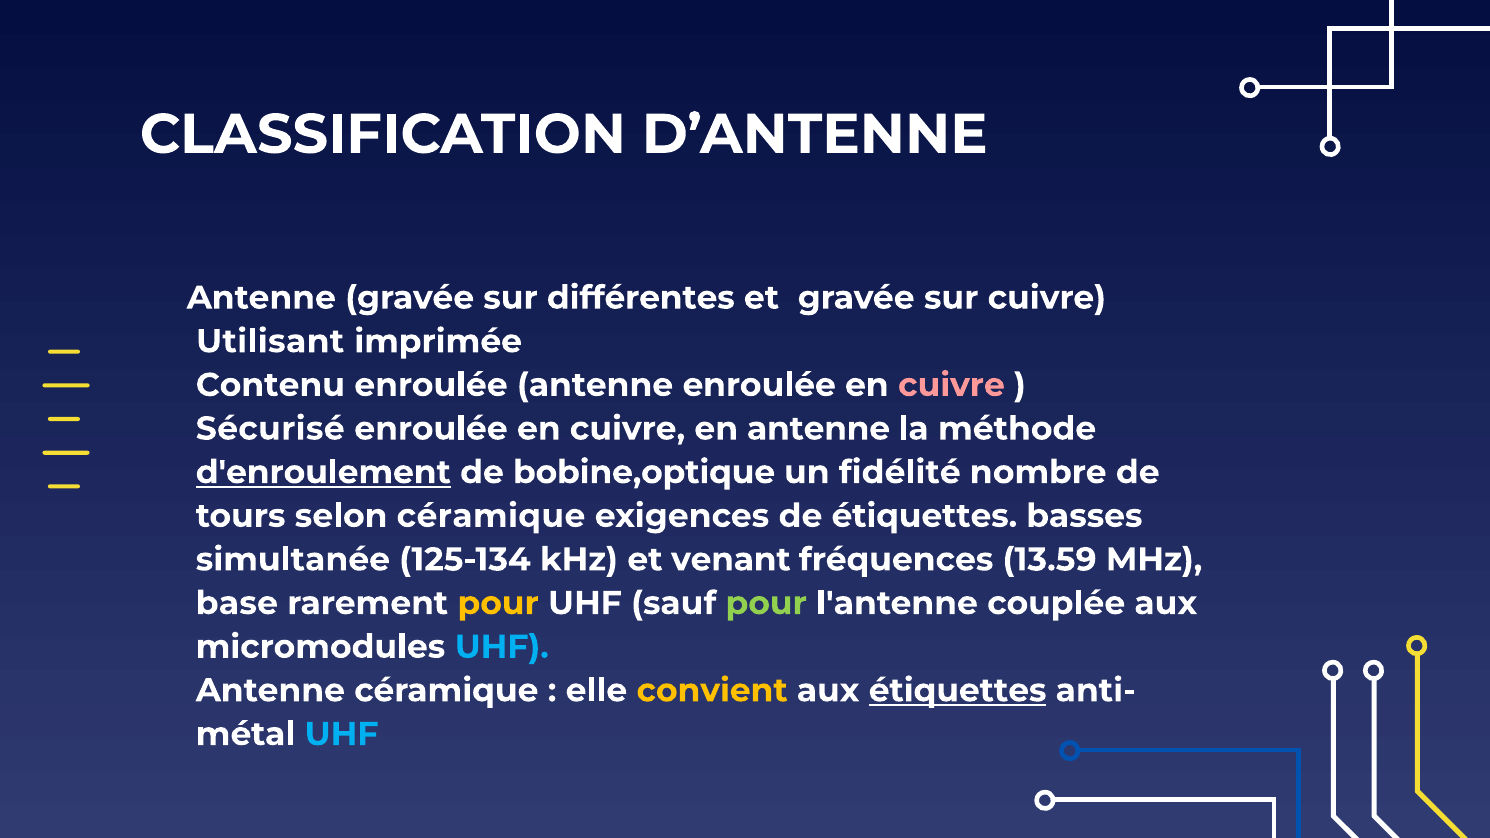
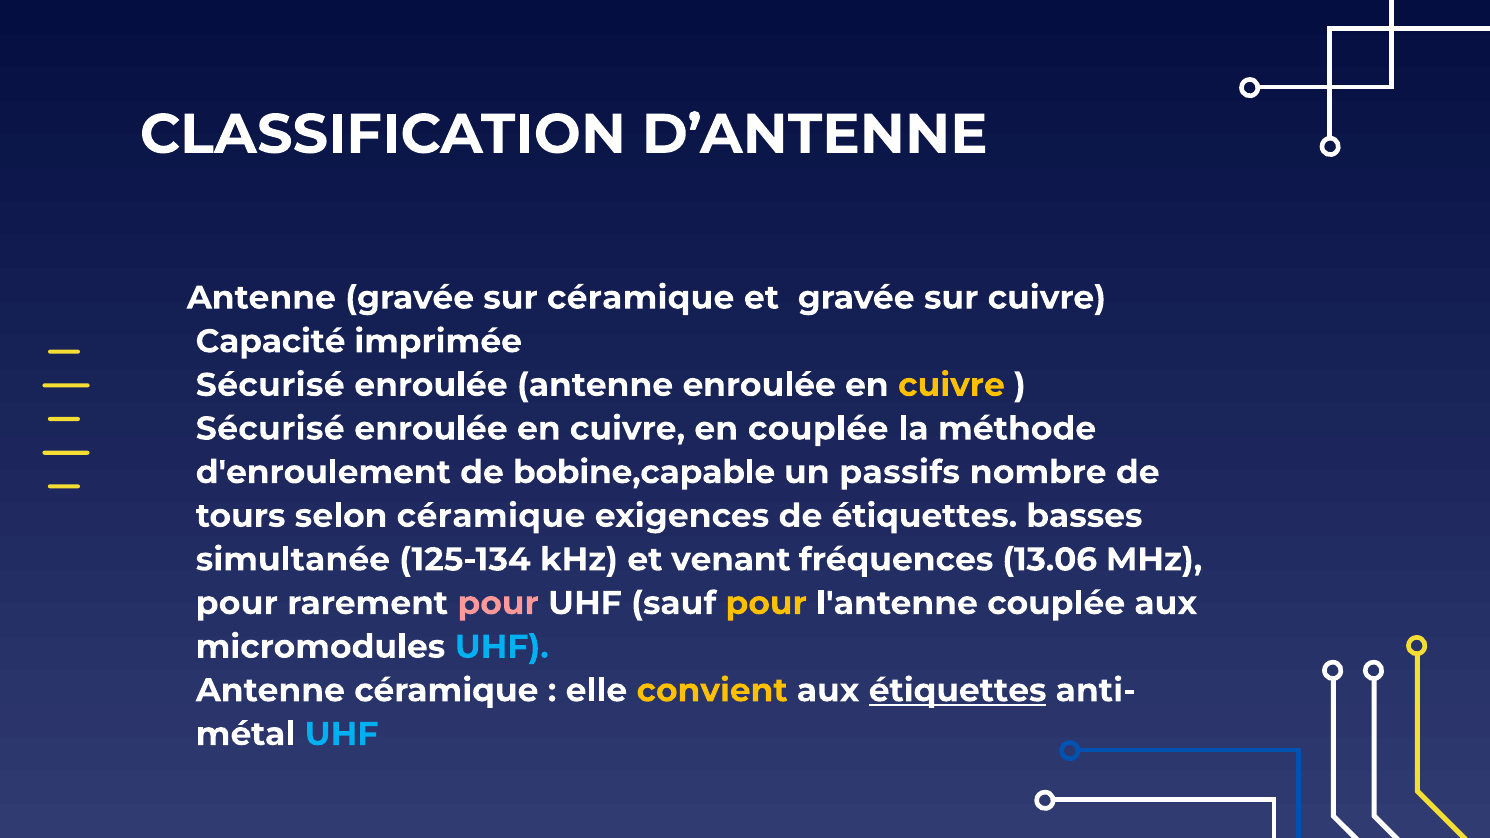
sur différentes: différentes -> céramique
Utilisant: Utilisant -> Capacité
Contenu at (270, 385): Contenu -> Sécurisé
cuivre at (951, 385) colour: pink -> yellow
en antenne: antenne -> couplée
d'enroulement underline: present -> none
bobine,optique: bobine,optique -> bobine,capable
fidélité: fidélité -> passifs
13.59: 13.59 -> 13.06
base at (237, 603): base -> pour
pour at (498, 603) colour: yellow -> pink
pour at (766, 603) colour: light green -> yellow
